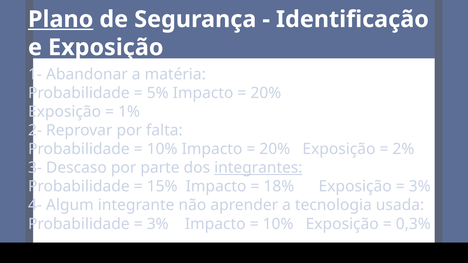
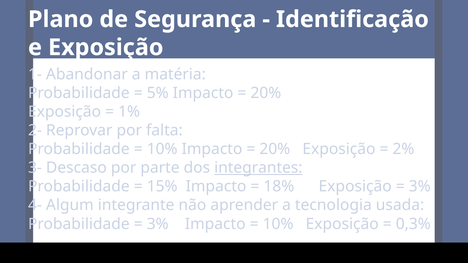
Plano underline: present -> none
